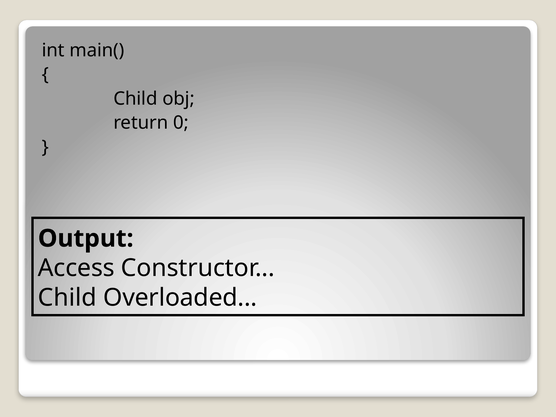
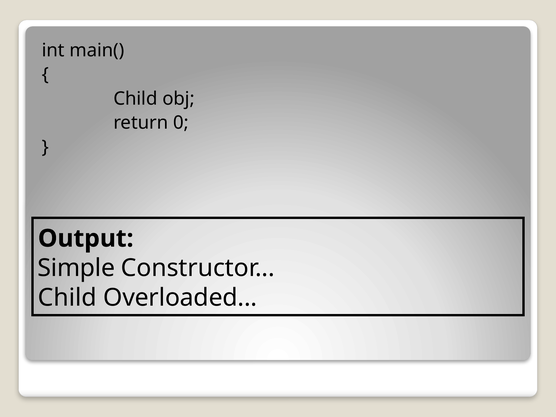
Access: Access -> Simple
